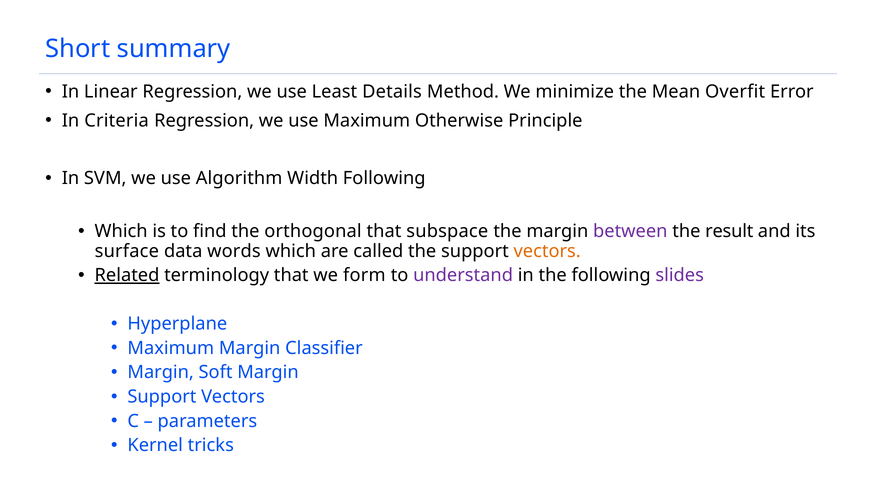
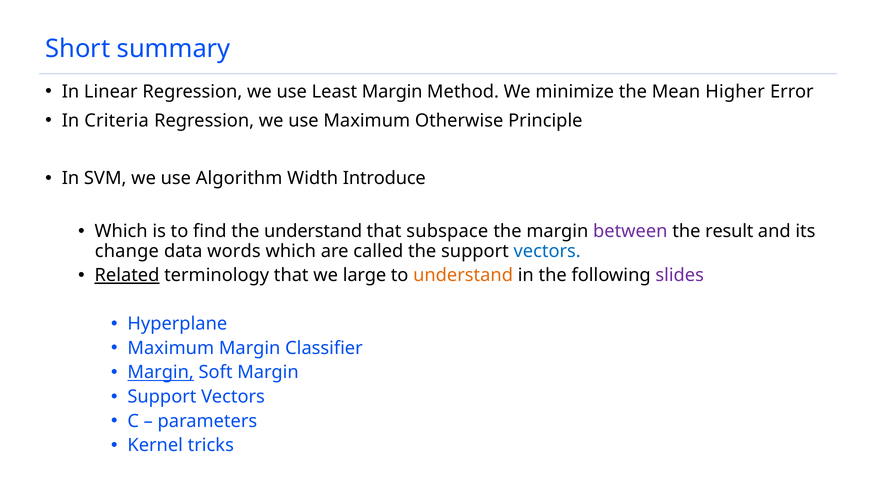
Least Details: Details -> Margin
Overfit: Overfit -> Higher
Width Following: Following -> Introduce
the orthogonal: orthogonal -> understand
surface: surface -> change
vectors at (547, 251) colour: orange -> blue
form: form -> large
understand at (463, 275) colour: purple -> orange
Margin at (161, 372) underline: none -> present
